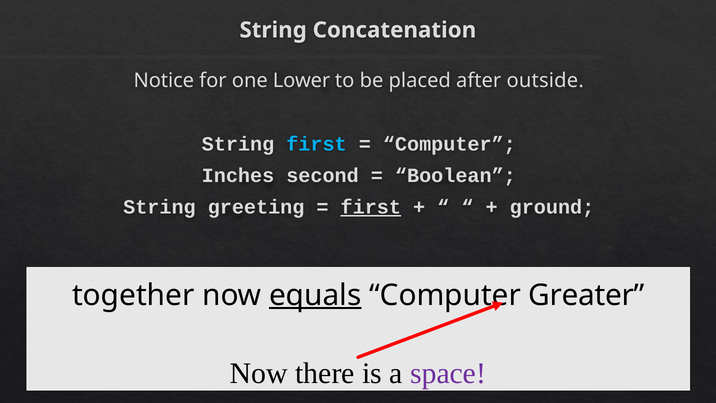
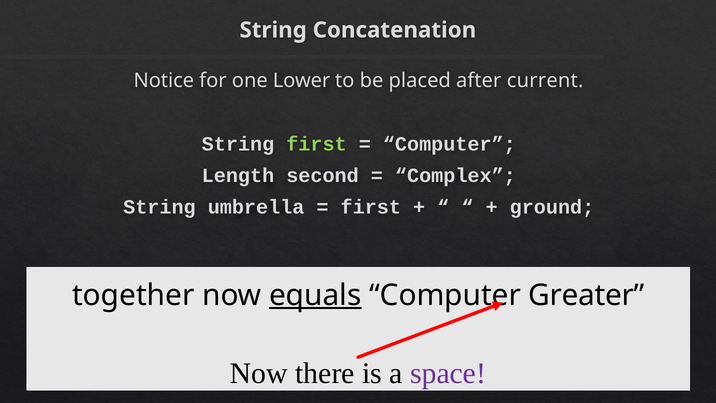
outside: outside -> current
first at (316, 144) colour: light blue -> light green
Inches: Inches -> Length
Boolean: Boolean -> Complex
greeting: greeting -> umbrella
first at (371, 207) underline: present -> none
